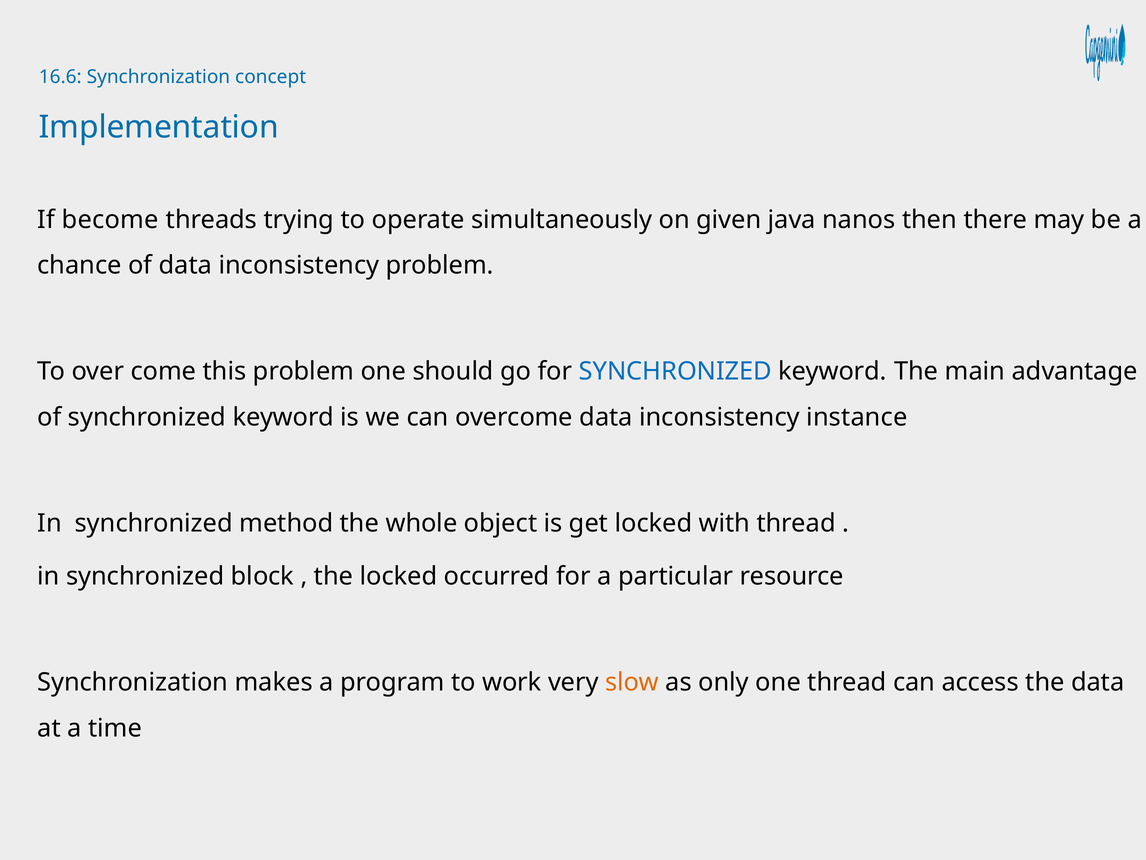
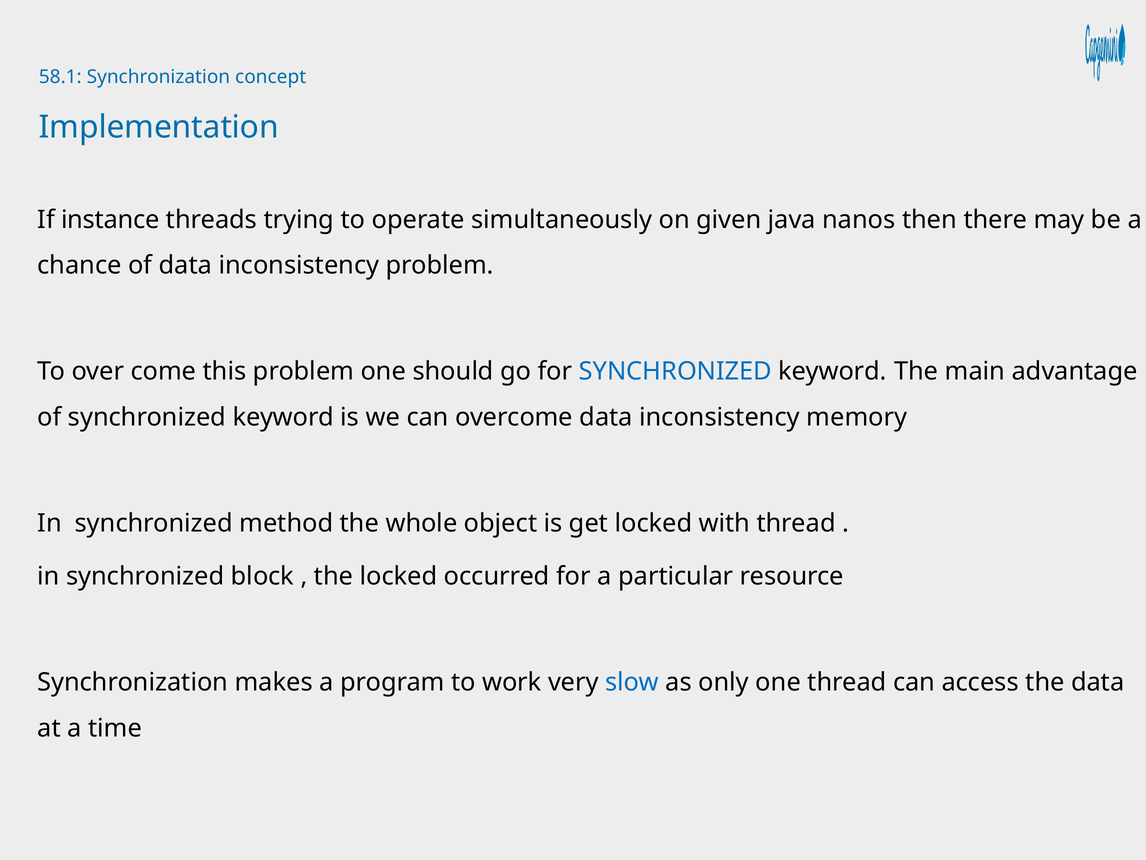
16.6: 16.6 -> 58.1
become: become -> instance
instance: instance -> memory
slow colour: orange -> blue
